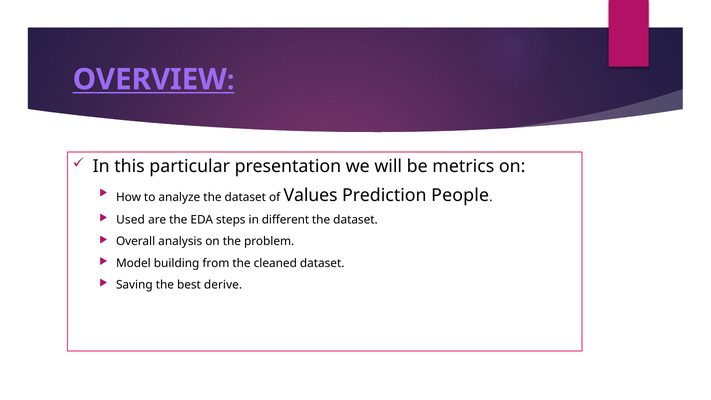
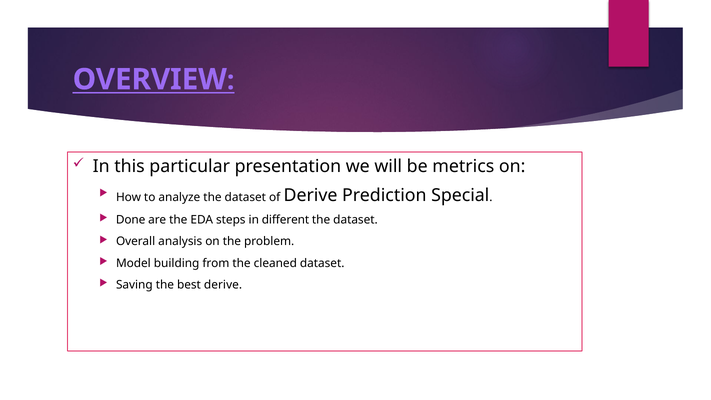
of Values: Values -> Derive
People: People -> Special
Used: Used -> Done
